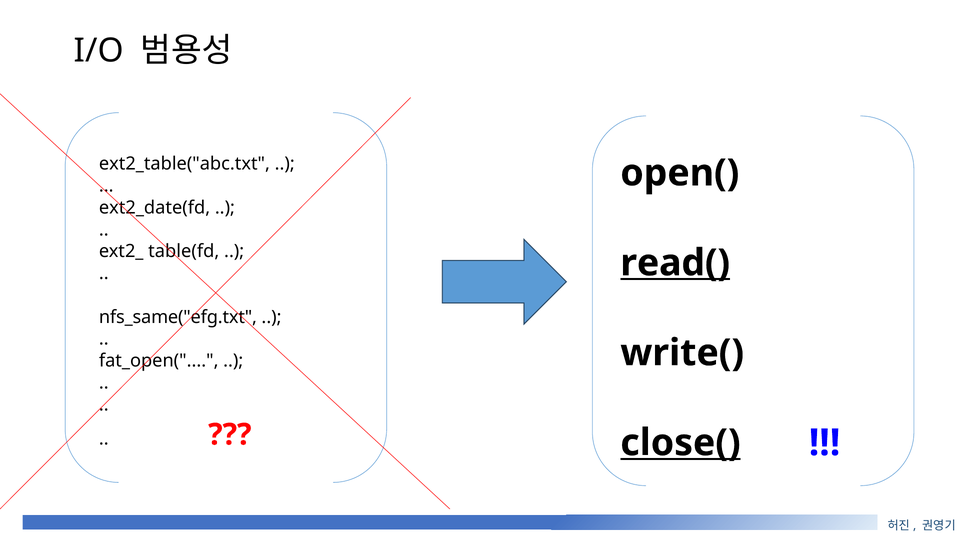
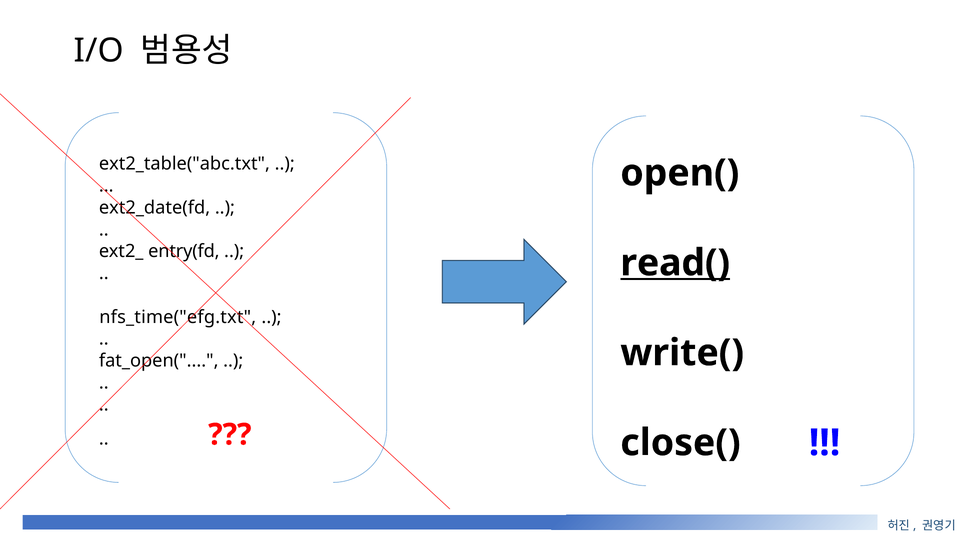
table(fd: table(fd -> entry(fd
nfs_same("efg.txt: nfs_same("efg.txt -> nfs_time("efg.txt
close( underline: present -> none
